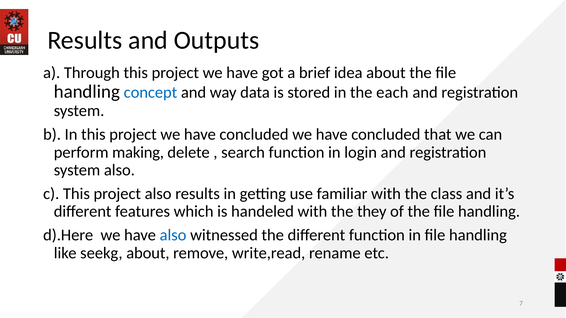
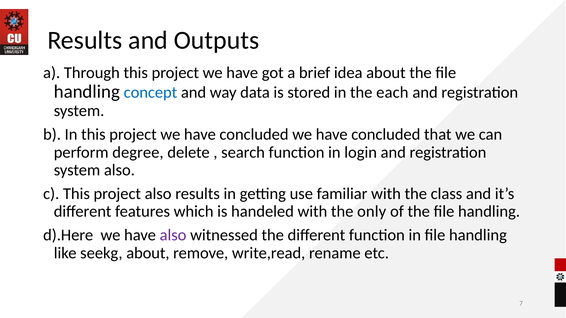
making: making -> degree
they: they -> only
also at (173, 235) colour: blue -> purple
